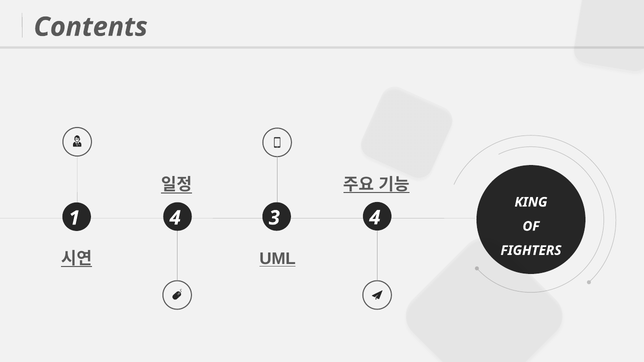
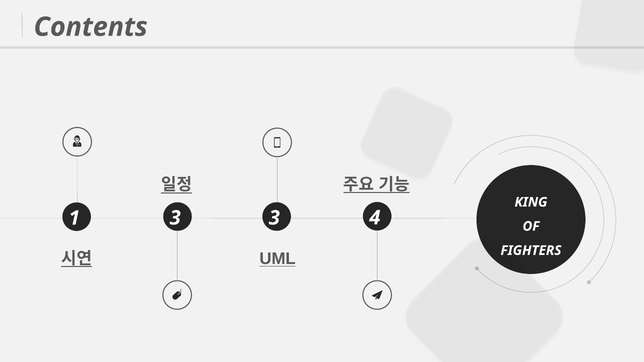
1 4: 4 -> 3
